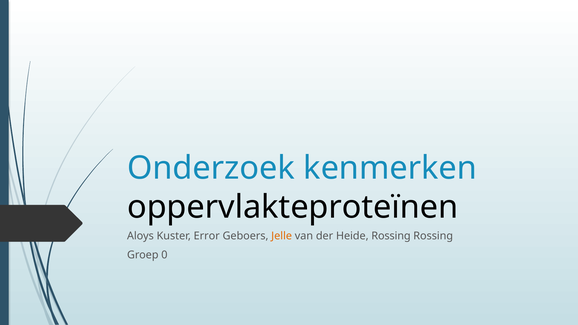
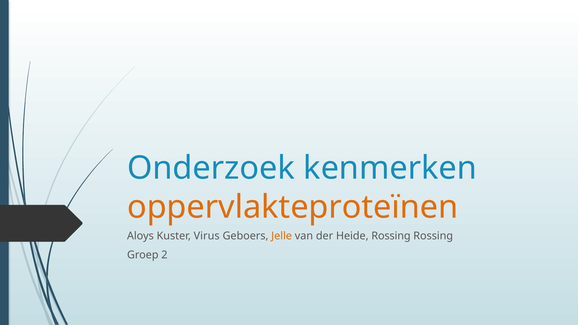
oppervlakteproteïnen colour: black -> orange
Error: Error -> Virus
0: 0 -> 2
